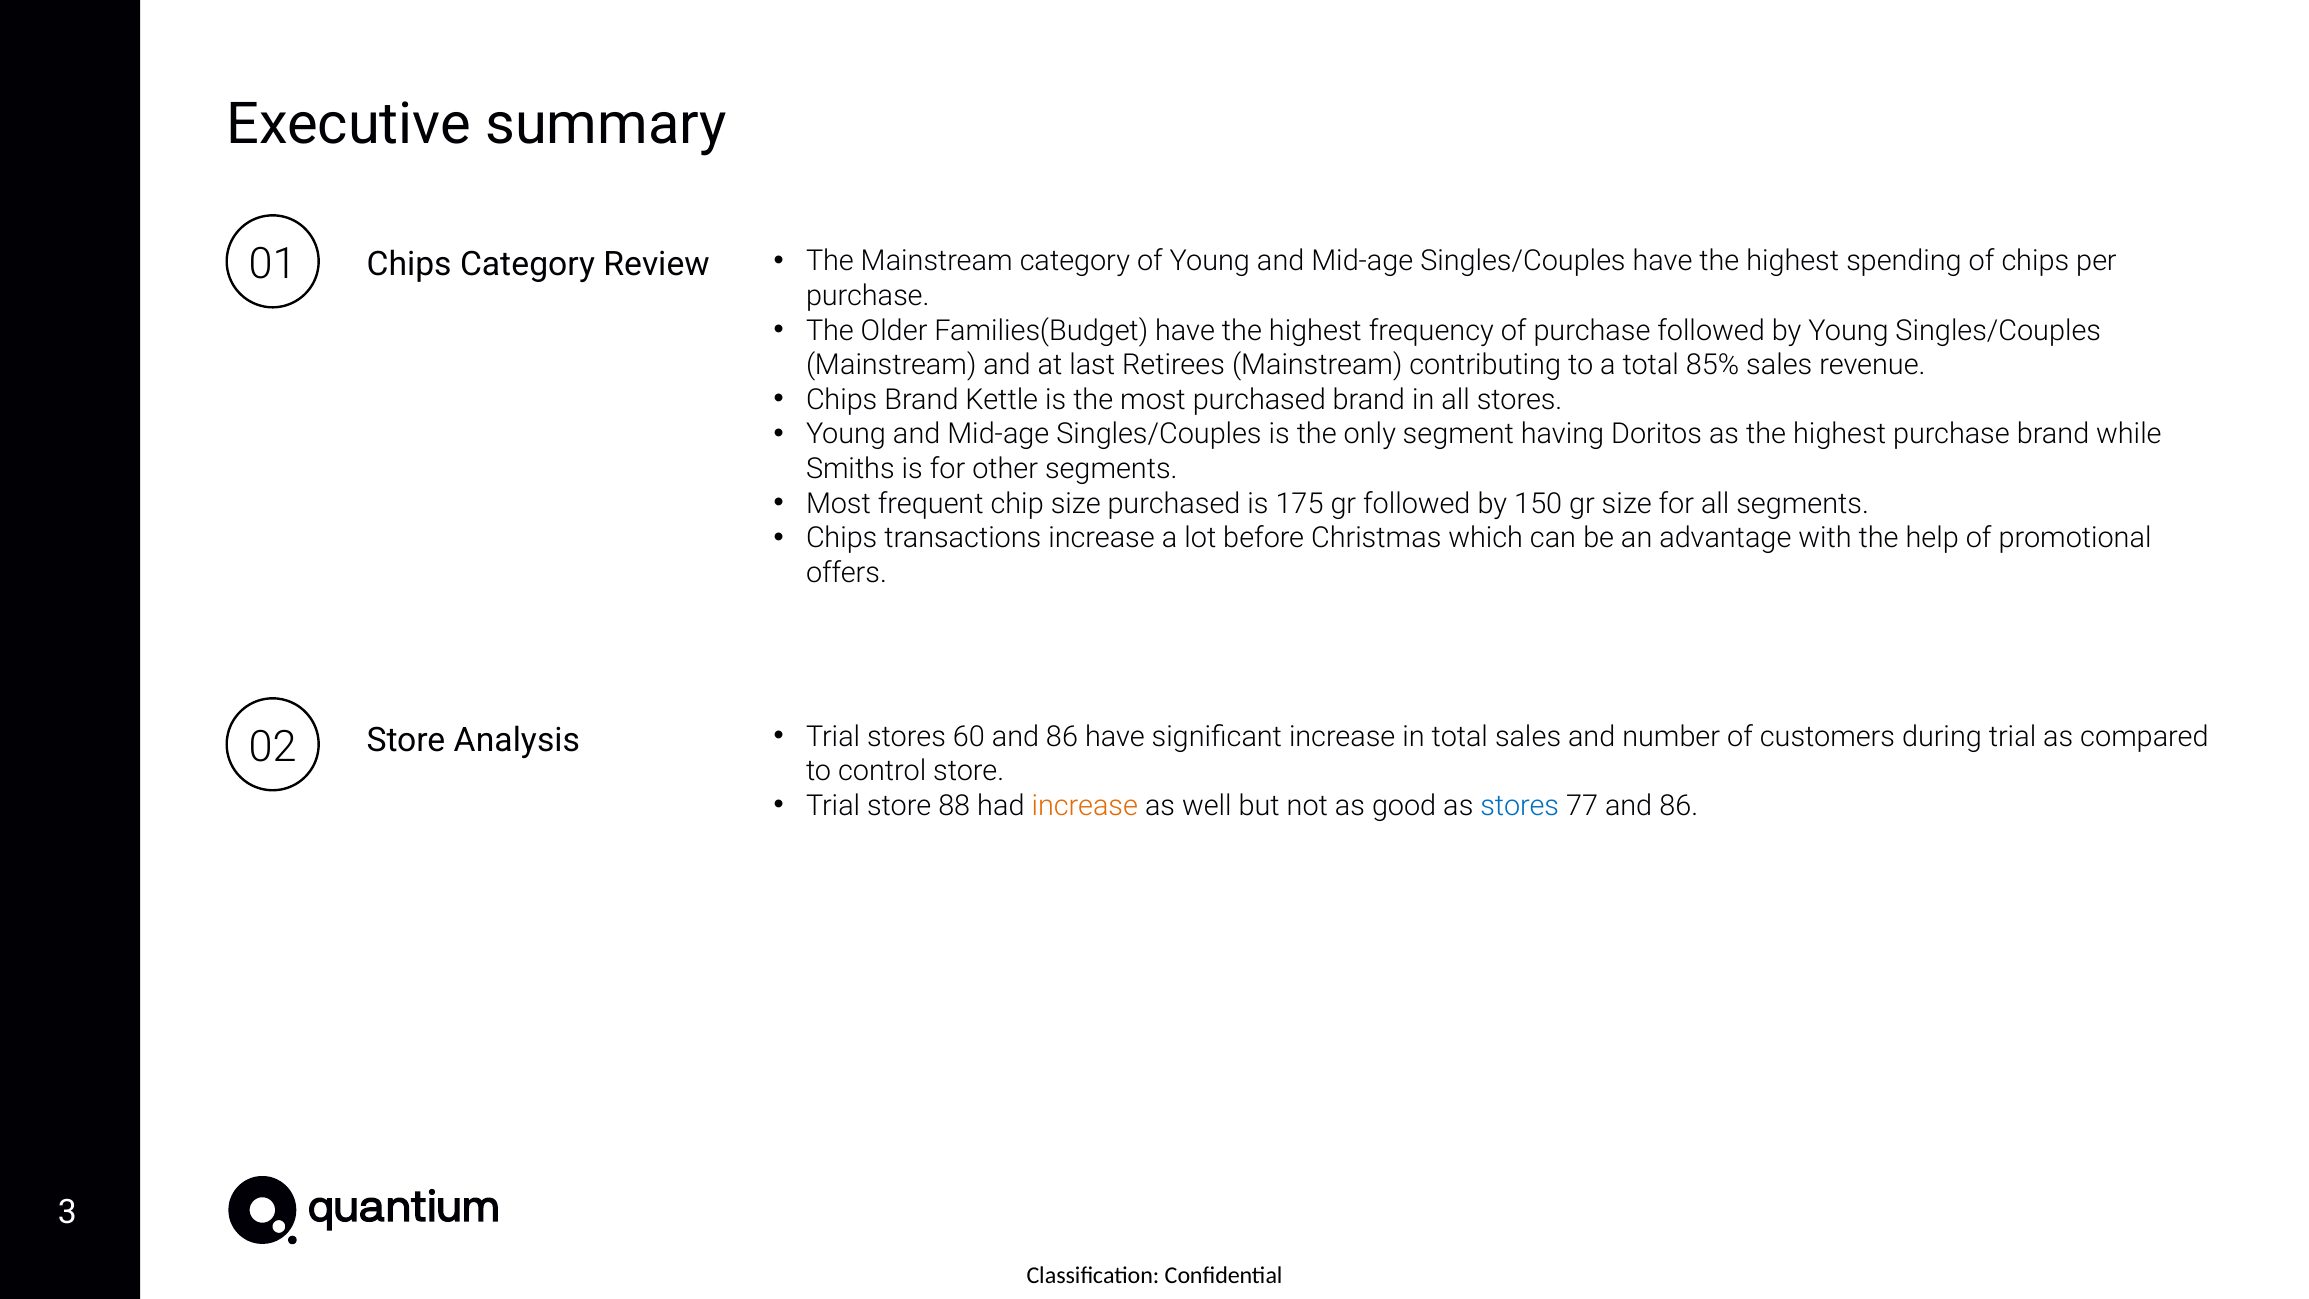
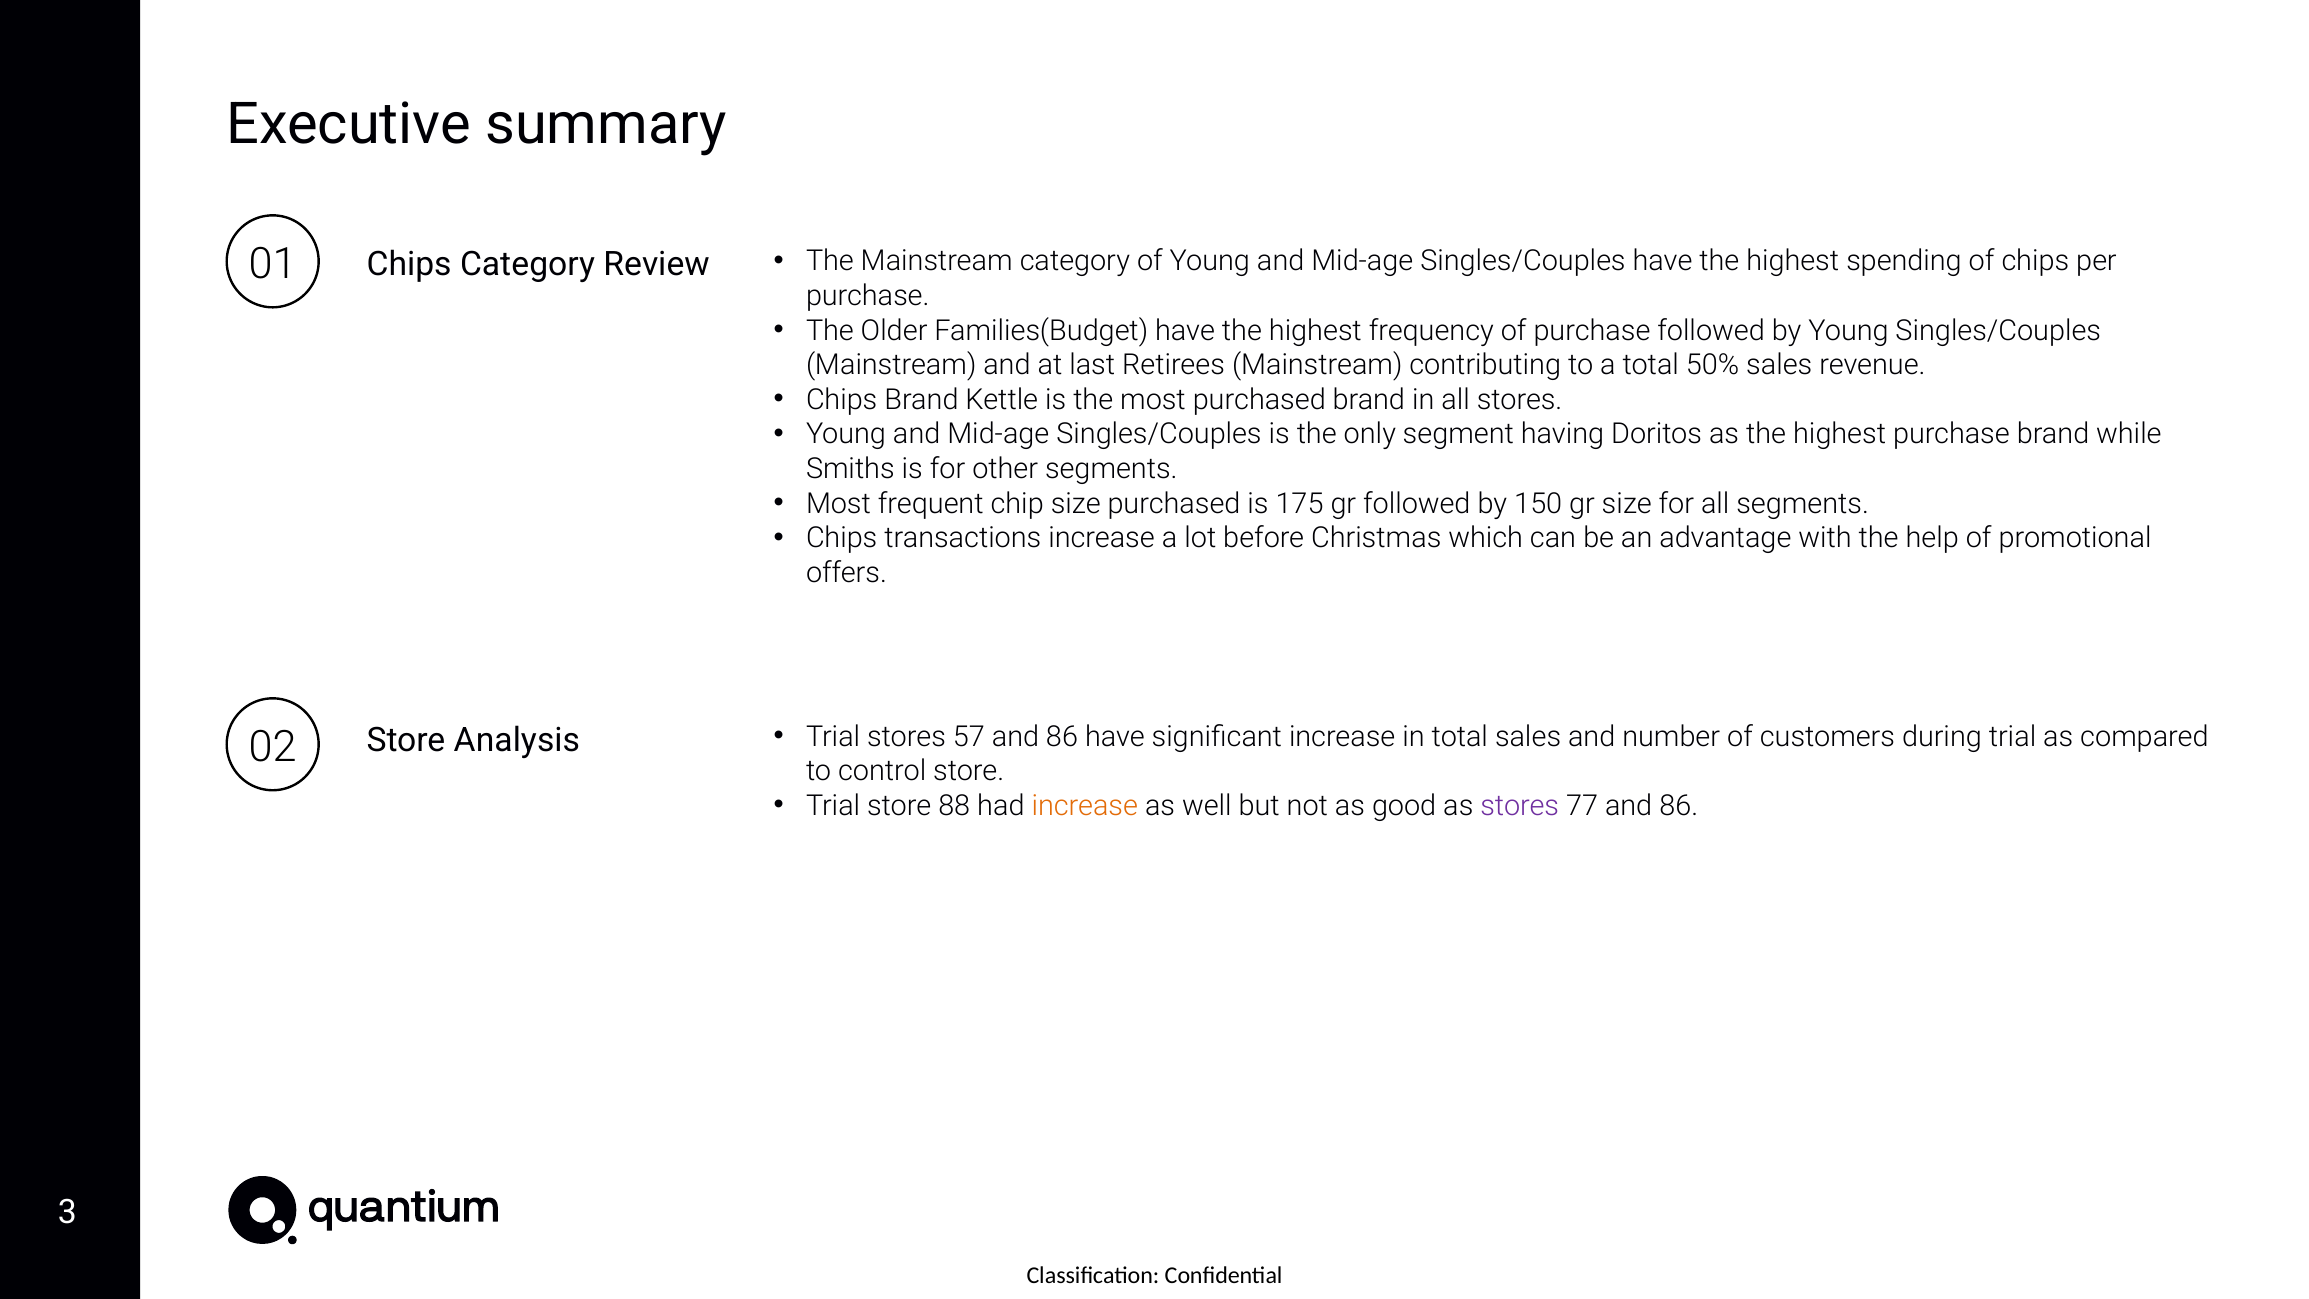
85%: 85% -> 50%
60: 60 -> 57
stores at (1520, 806) colour: blue -> purple
